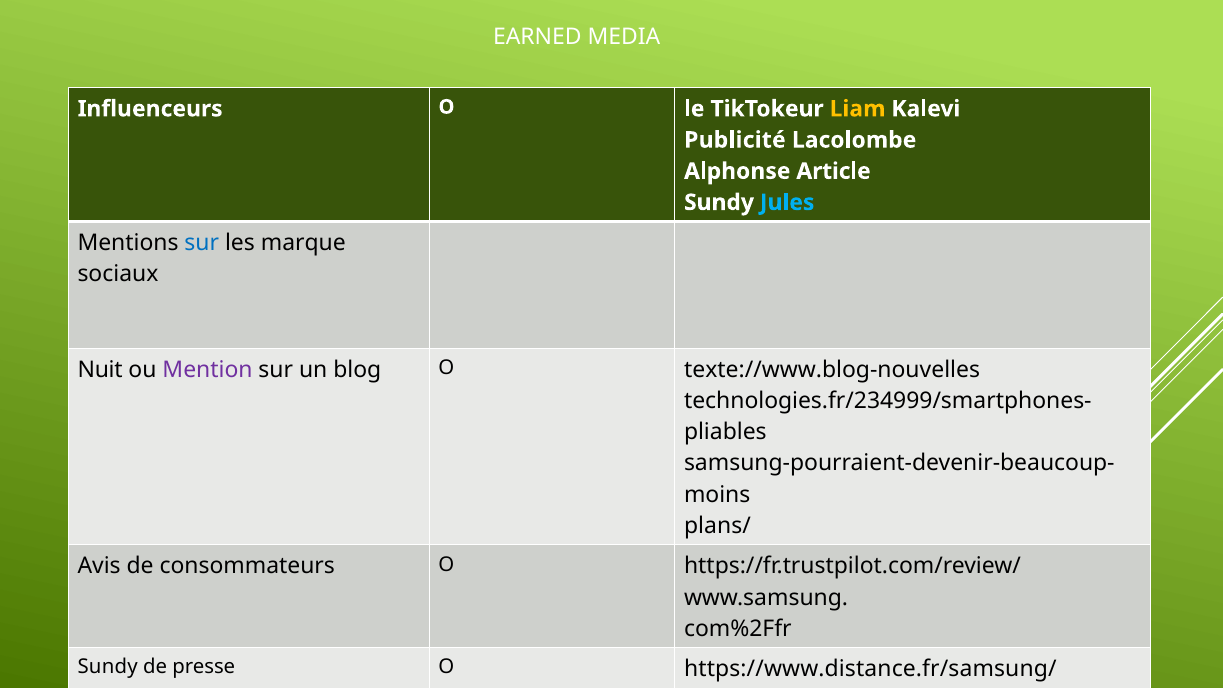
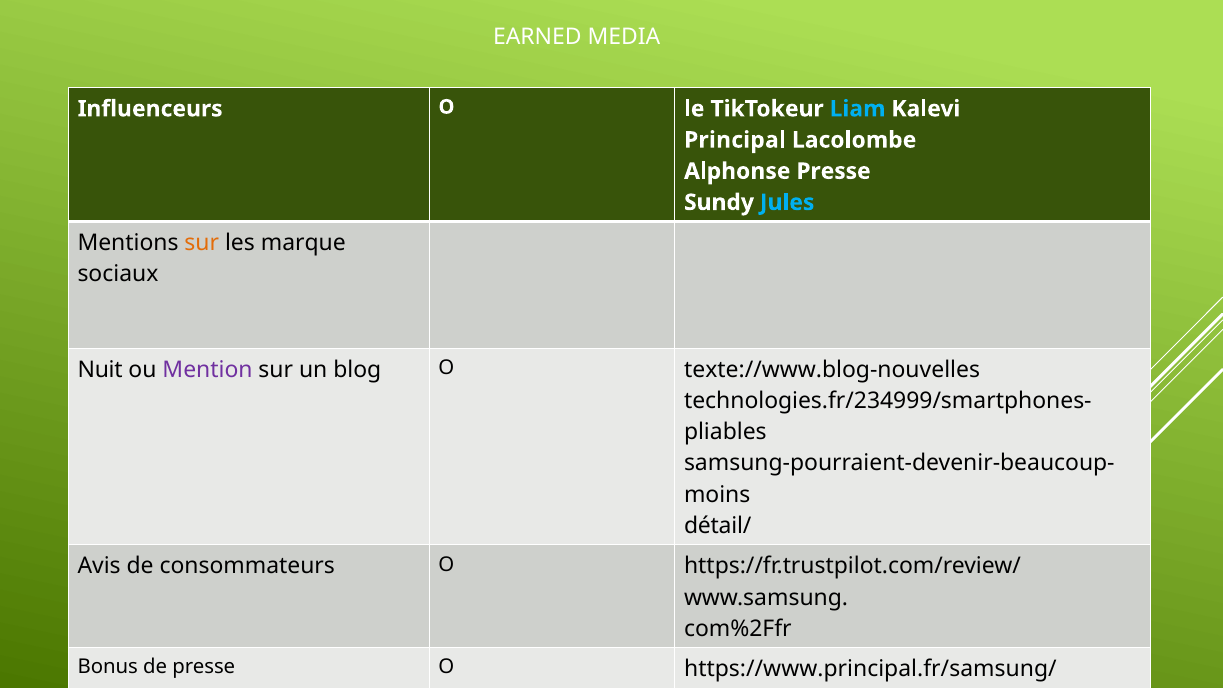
Liam colour: yellow -> light blue
Publicité: Publicité -> Principal
Alphonse Article: Article -> Presse
sur at (202, 243) colour: blue -> orange
plans/: plans/ -> détail/
Sundy at (108, 667): Sundy -> Bonus
https://www.distance.fr/samsung/: https://www.distance.fr/samsung/ -> https://www.principal.fr/samsung/
